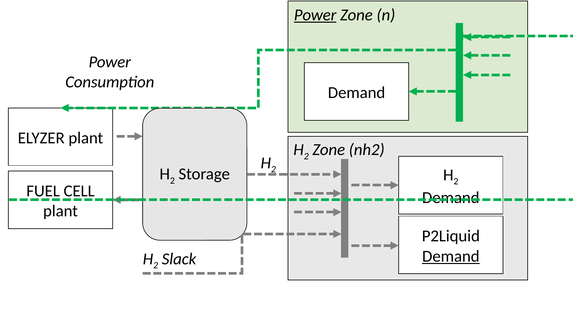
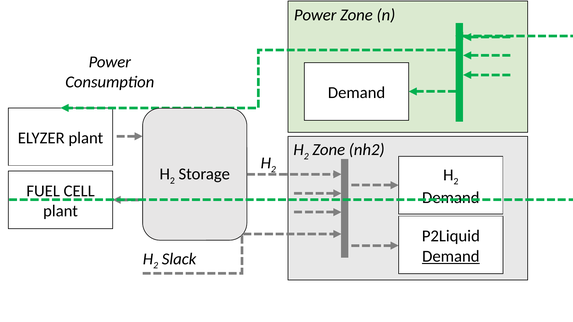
Power at (315, 15) underline: present -> none
